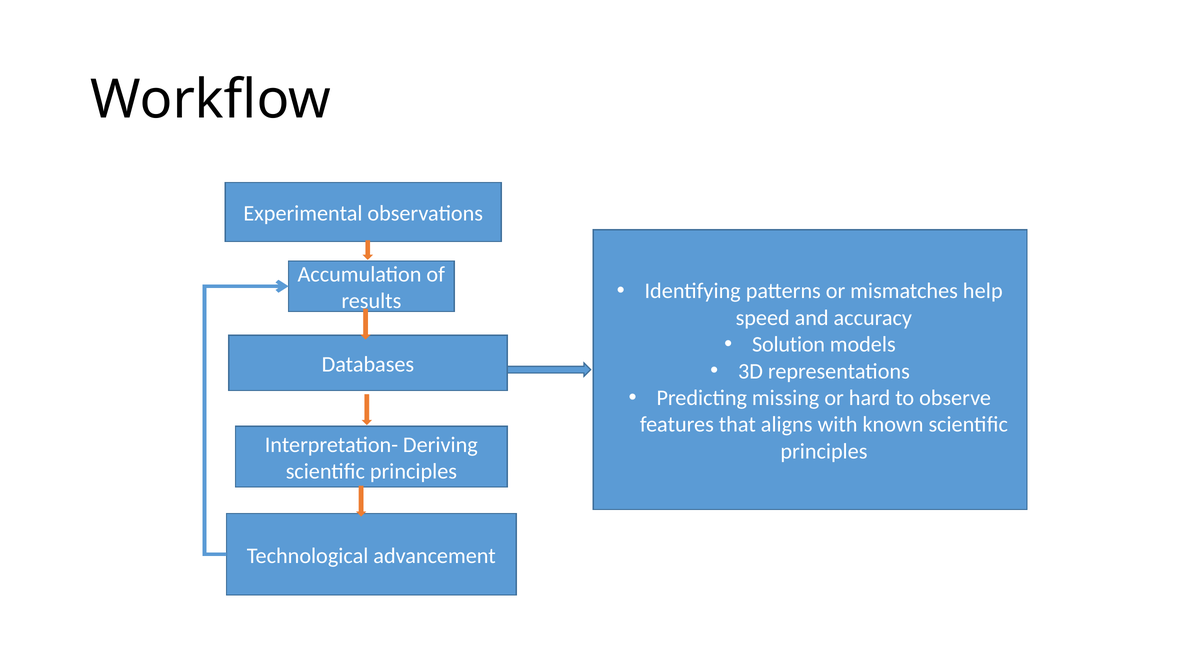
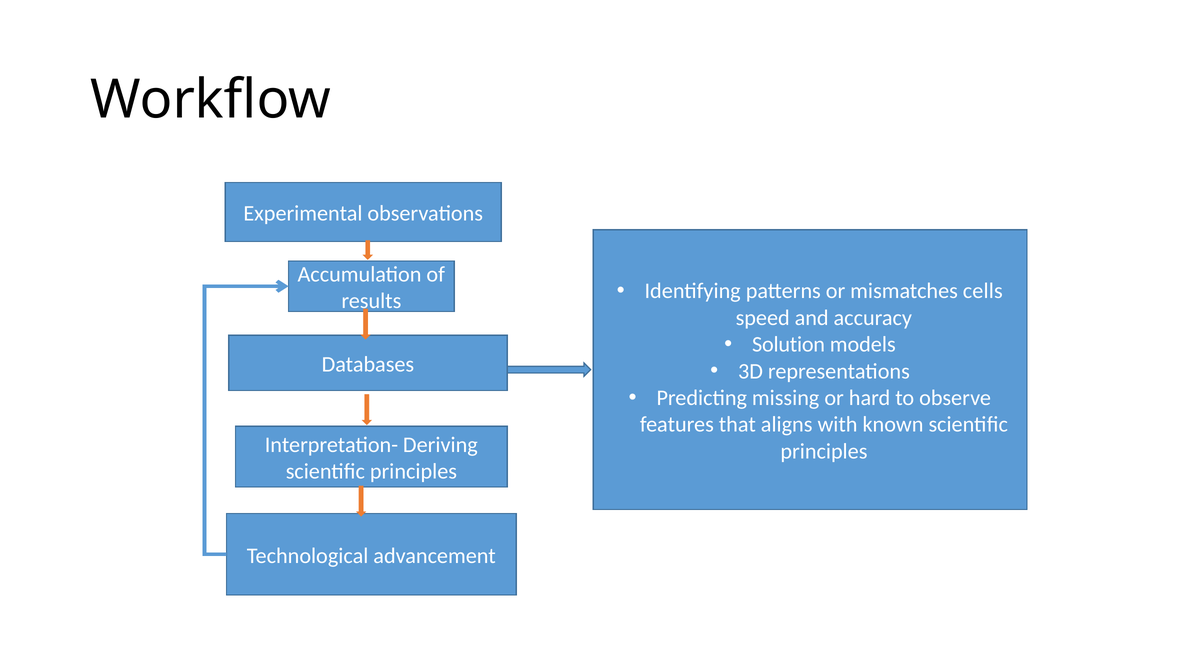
help: help -> cells
